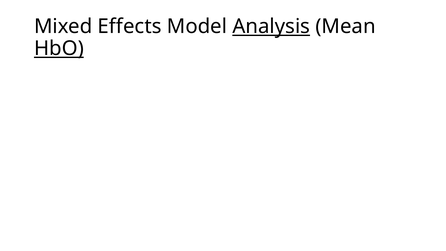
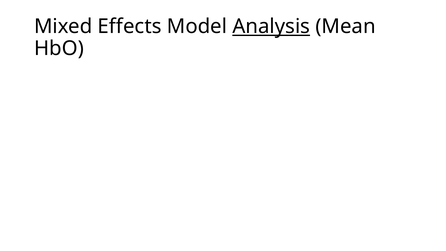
HbO underline: present -> none
